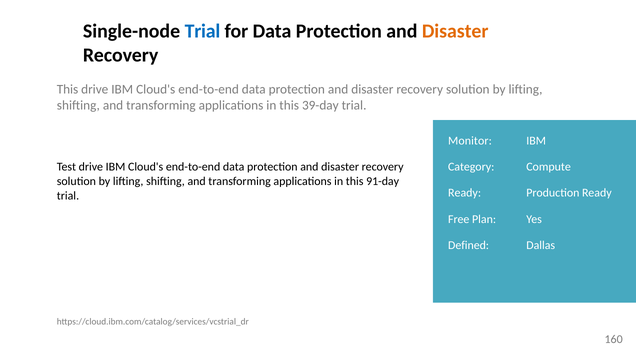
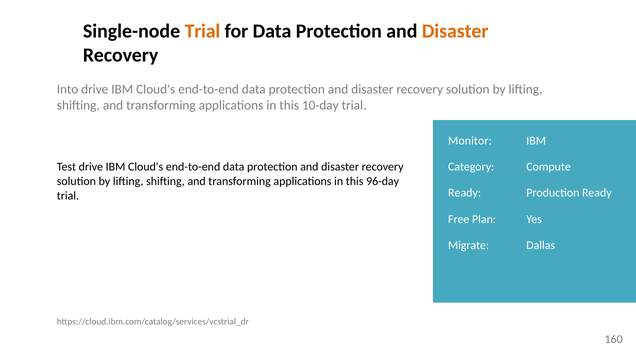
Trial at (202, 31) colour: blue -> orange
This at (68, 89): This -> Into
39-day: 39-day -> 10-day
91-day: 91-day -> 96-day
Defined: Defined -> Migrate
